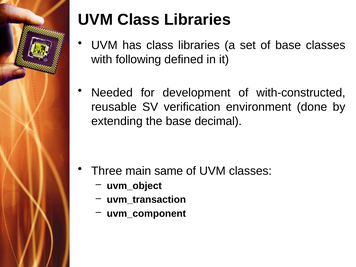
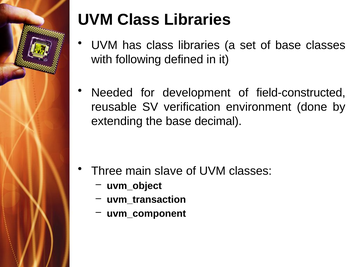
with-constructed: with-constructed -> field-constructed
same: same -> slave
